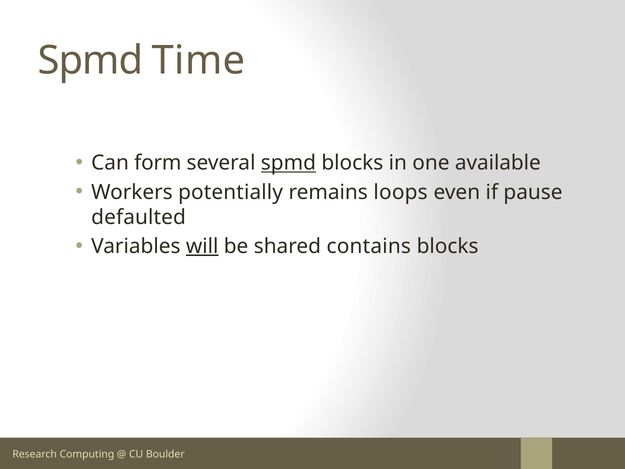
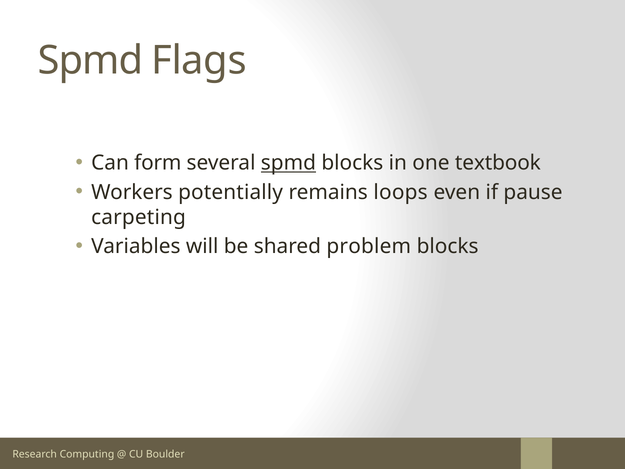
Time: Time -> Flags
available: available -> textbook
defaulted: defaulted -> carpeting
will underline: present -> none
contains: contains -> problem
